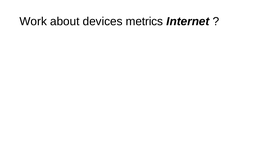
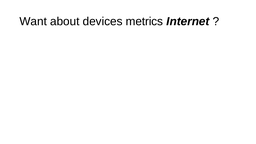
Work: Work -> Want
